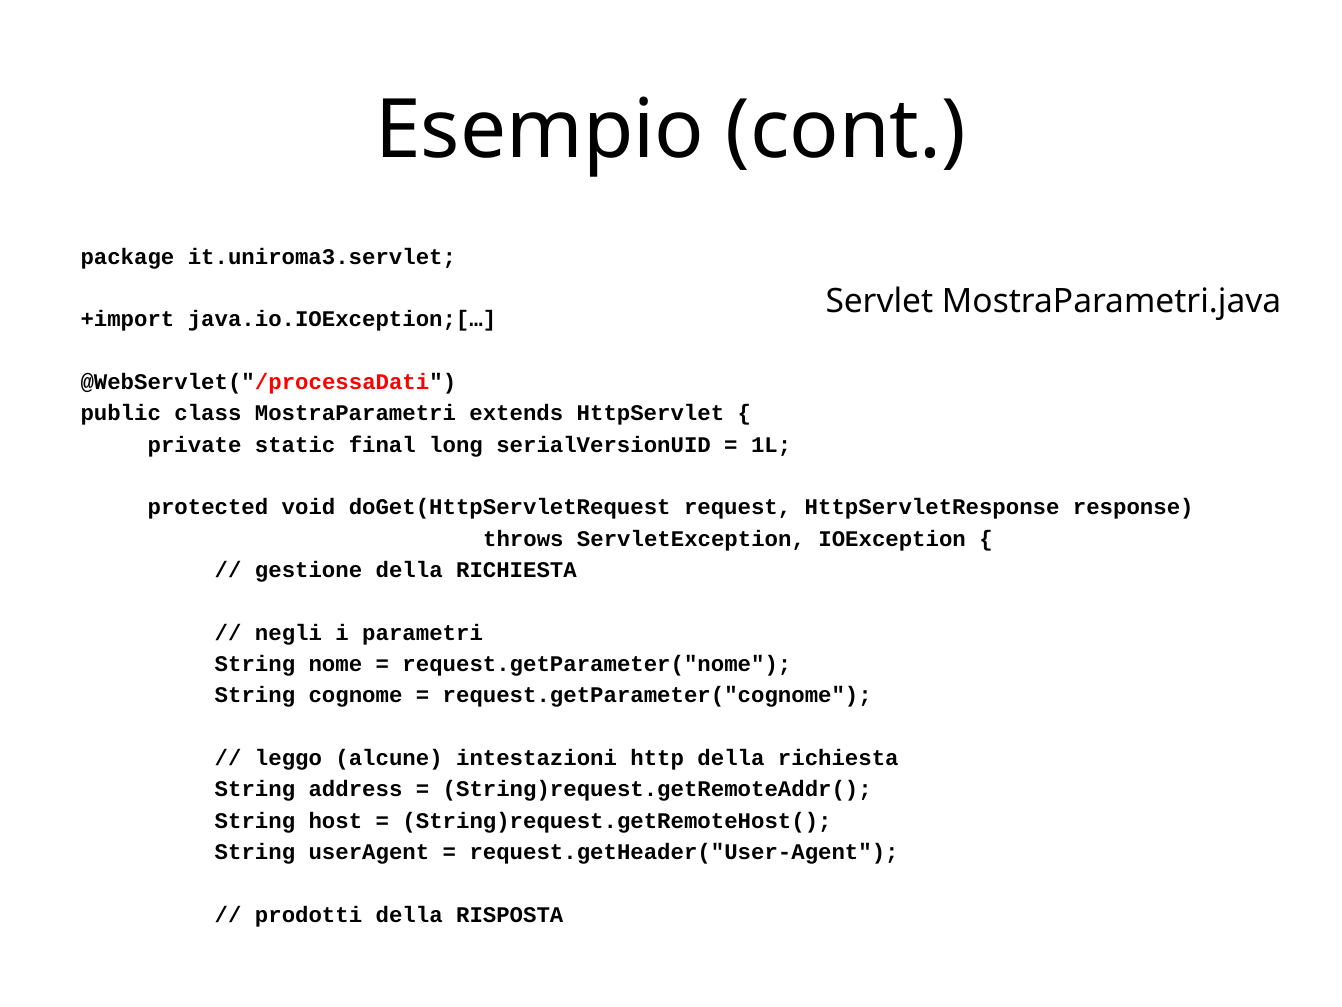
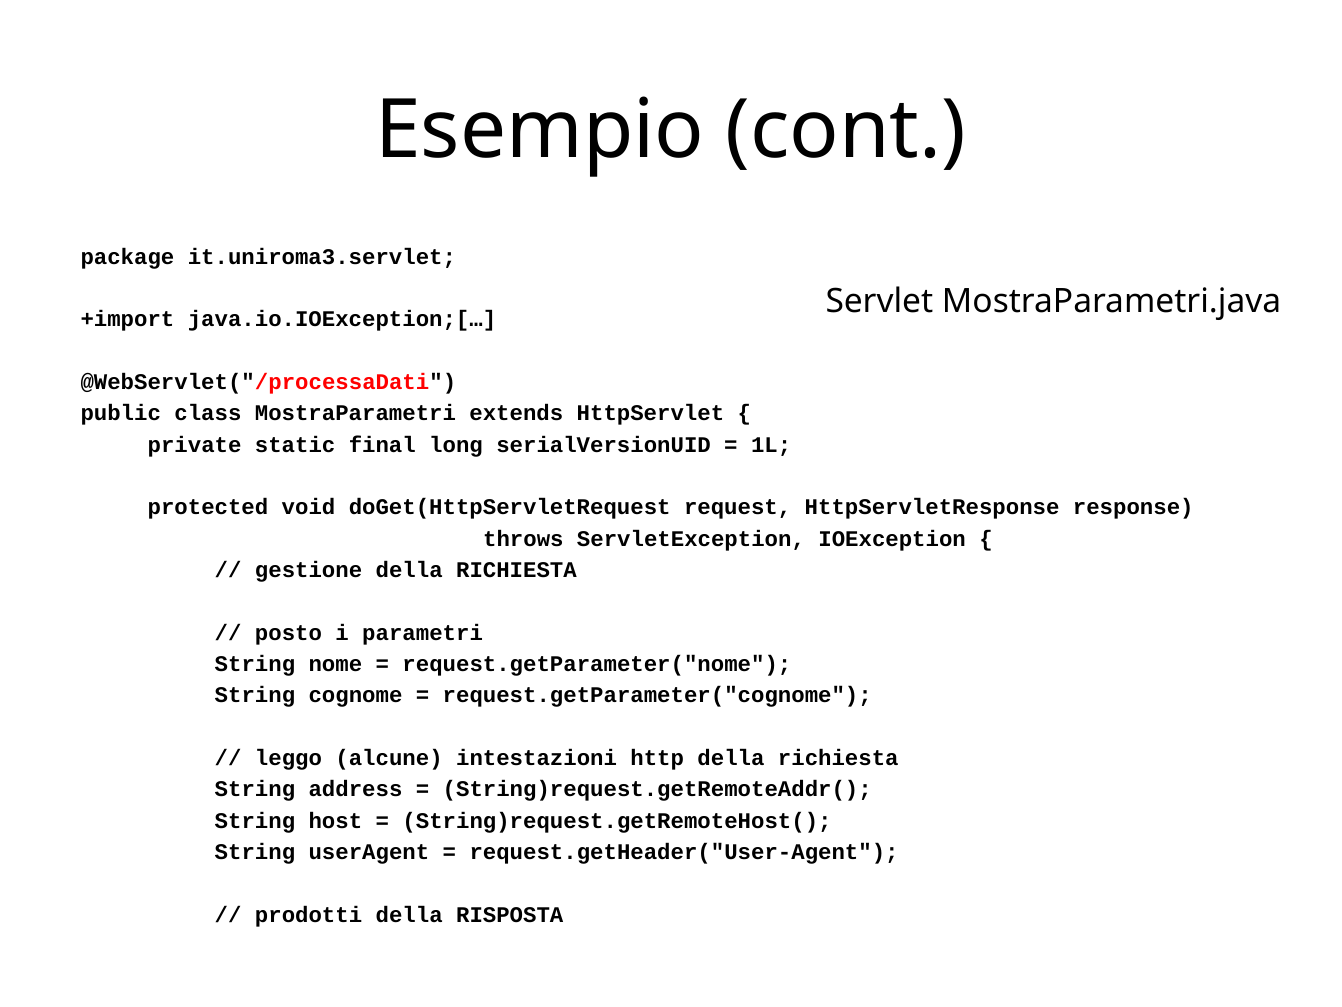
negli: negli -> posto
